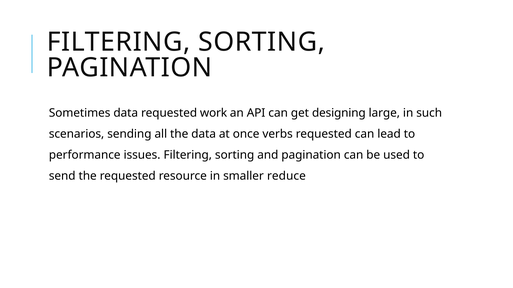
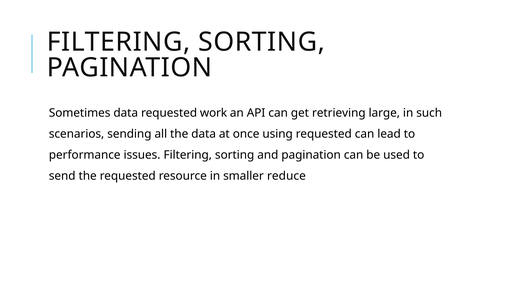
designing: designing -> retrieving
verbs: verbs -> using
